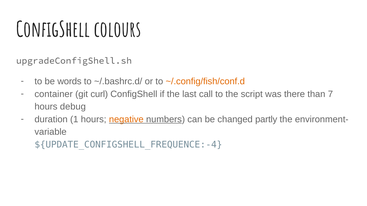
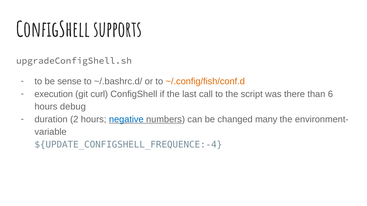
colours: colours -> supports
words: words -> sense
container: container -> execution
7: 7 -> 6
1: 1 -> 2
negative colour: orange -> blue
partly: partly -> many
